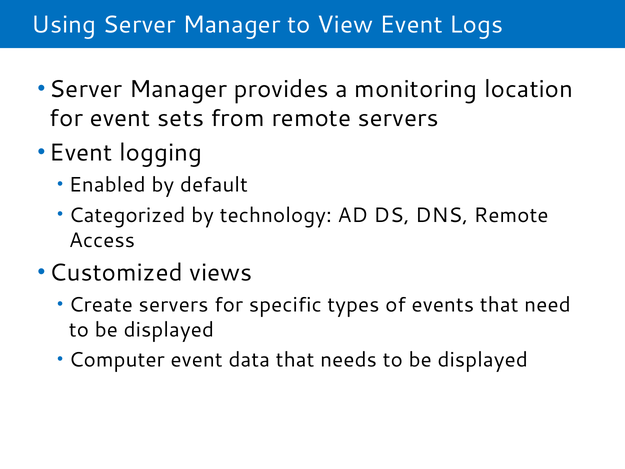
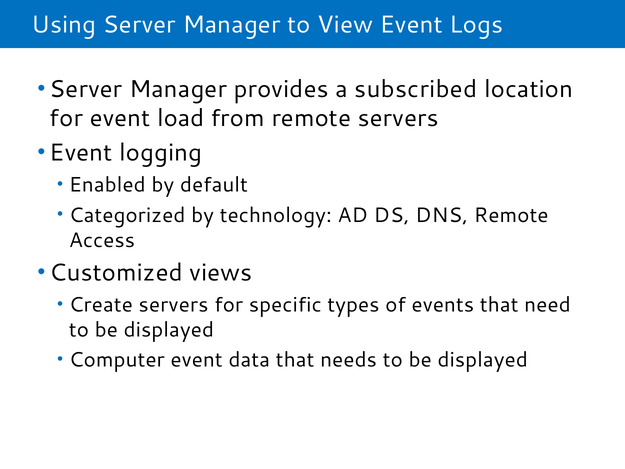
monitoring: monitoring -> subscribed
sets: sets -> load
